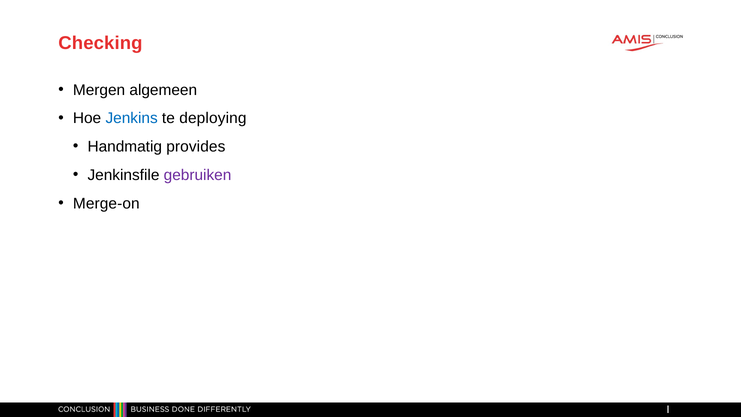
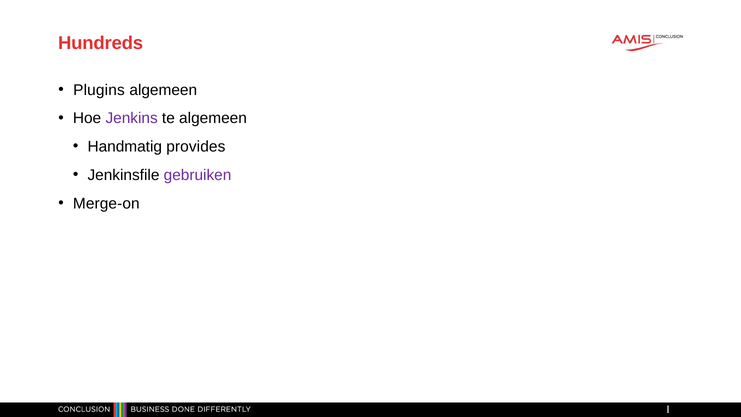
Checking: Checking -> Hundreds
Mergen: Mergen -> Plugins
Jenkins colour: blue -> purple
te deploying: deploying -> algemeen
